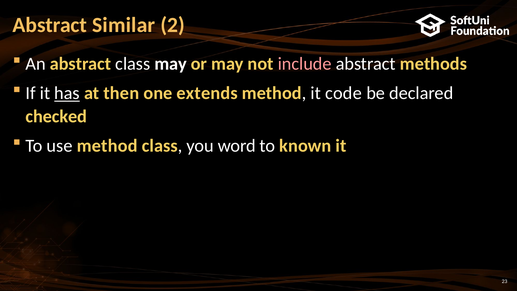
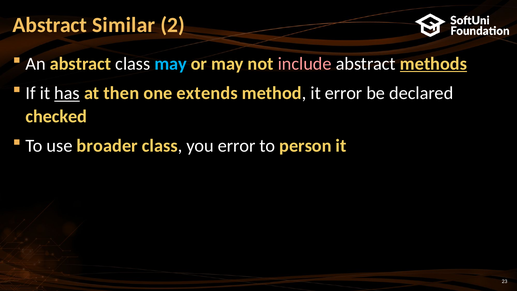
may at (171, 64) colour: white -> light blue
methods underline: none -> present
it code: code -> error
use method: method -> broader
you word: word -> error
known: known -> person
